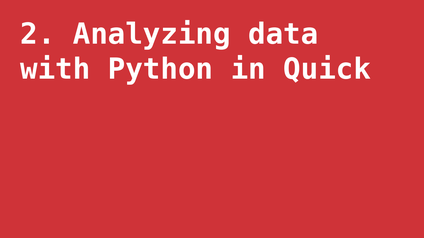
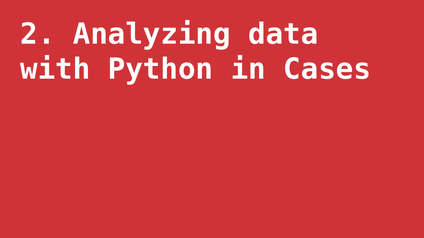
Quick: Quick -> Cases
